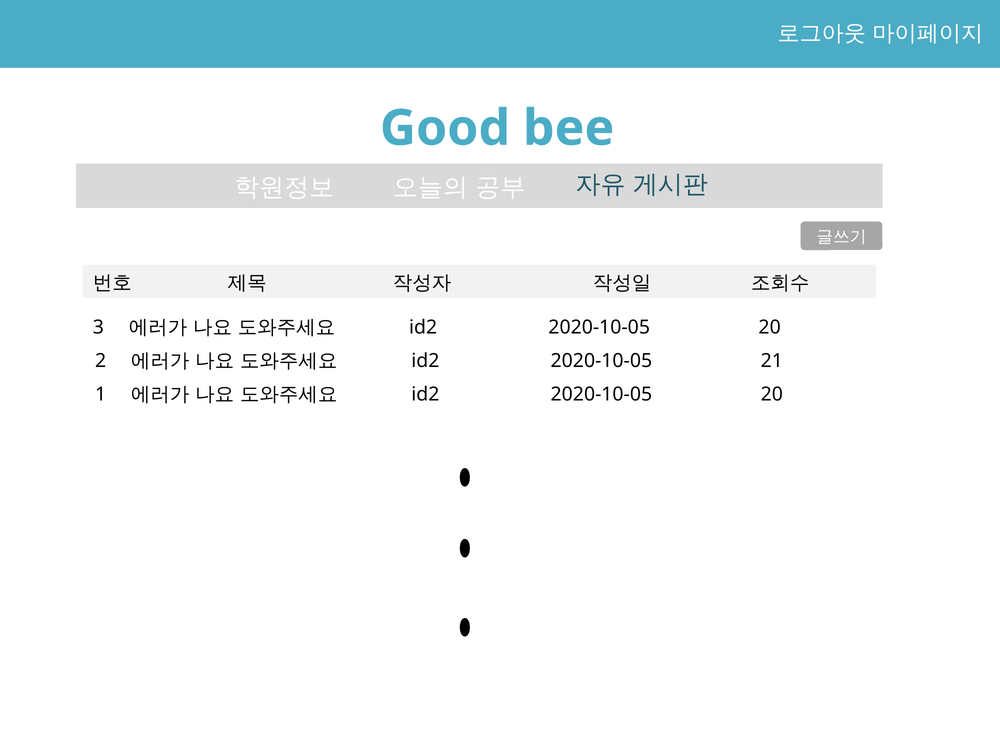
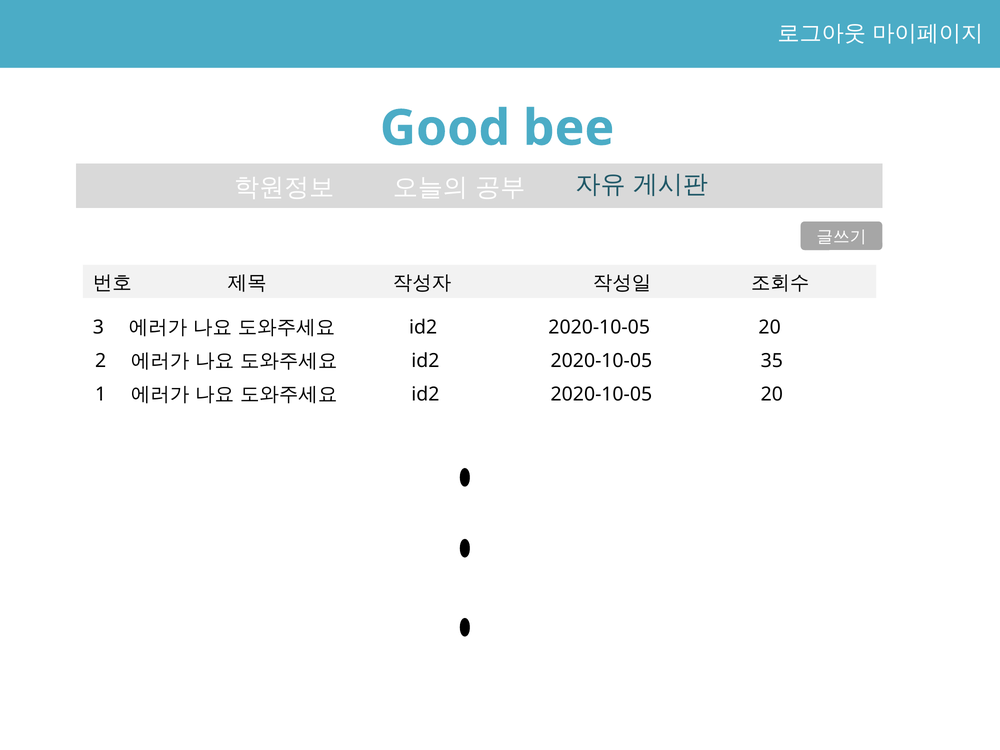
21: 21 -> 35
